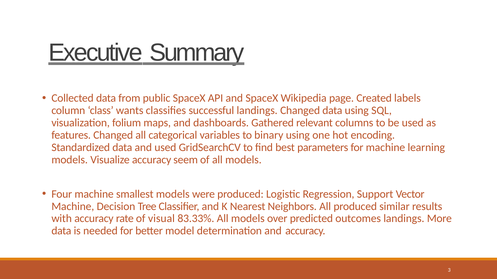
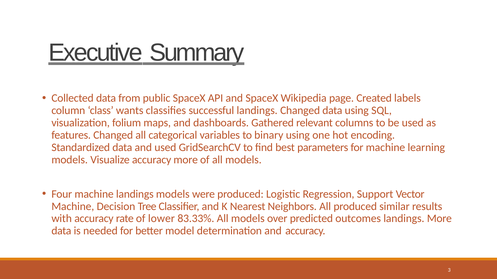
accuracy seem: seem -> more
machine smallest: smallest -> landings
visual: visual -> lower
